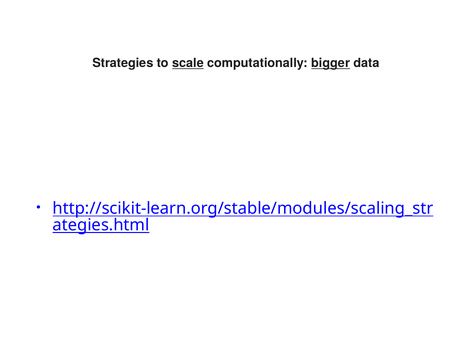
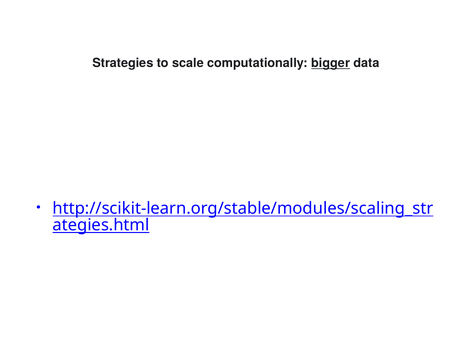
scale underline: present -> none
